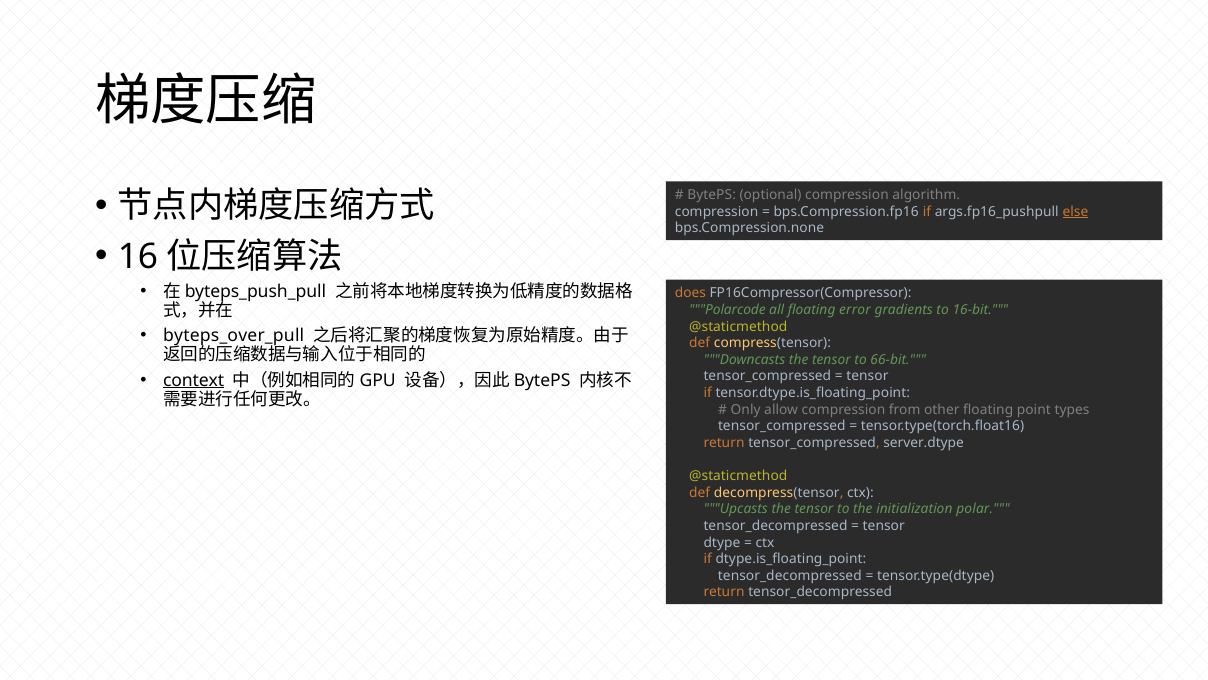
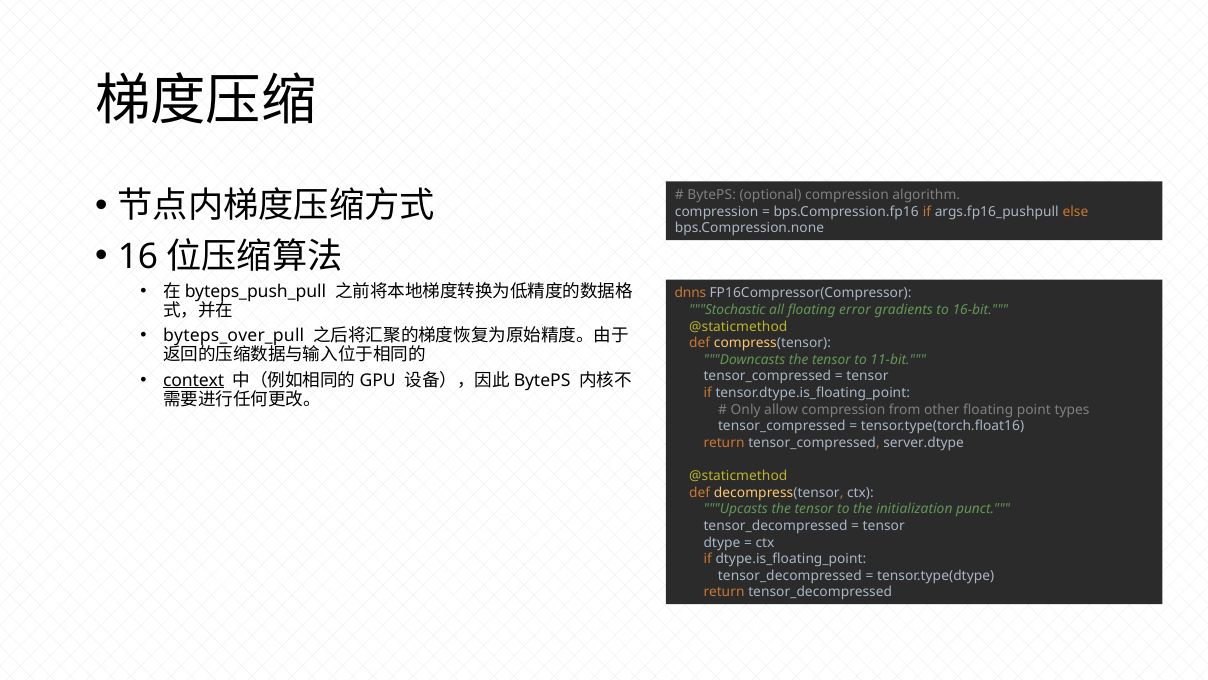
else underline: present -> none
does: does -> dnns
Polarcode: Polarcode -> Stochastic
66-bit: 66-bit -> 11-bit
polar: polar -> punct
